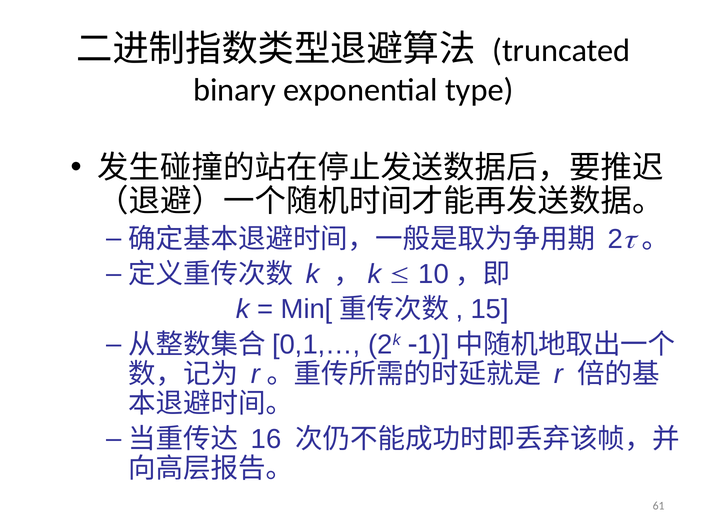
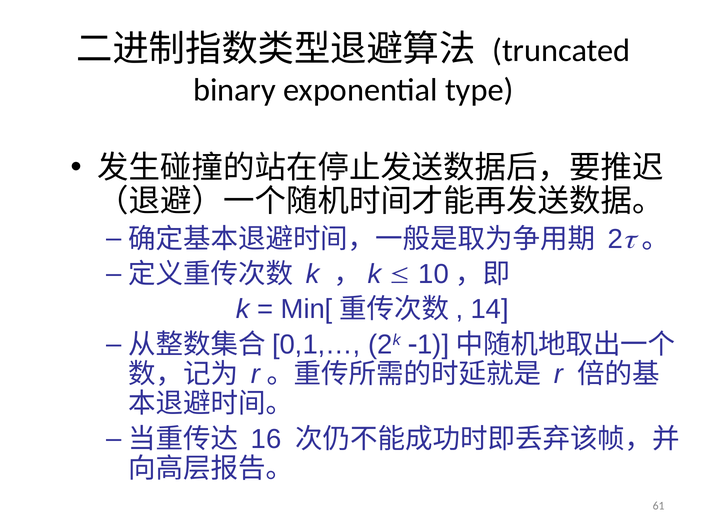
15: 15 -> 14
